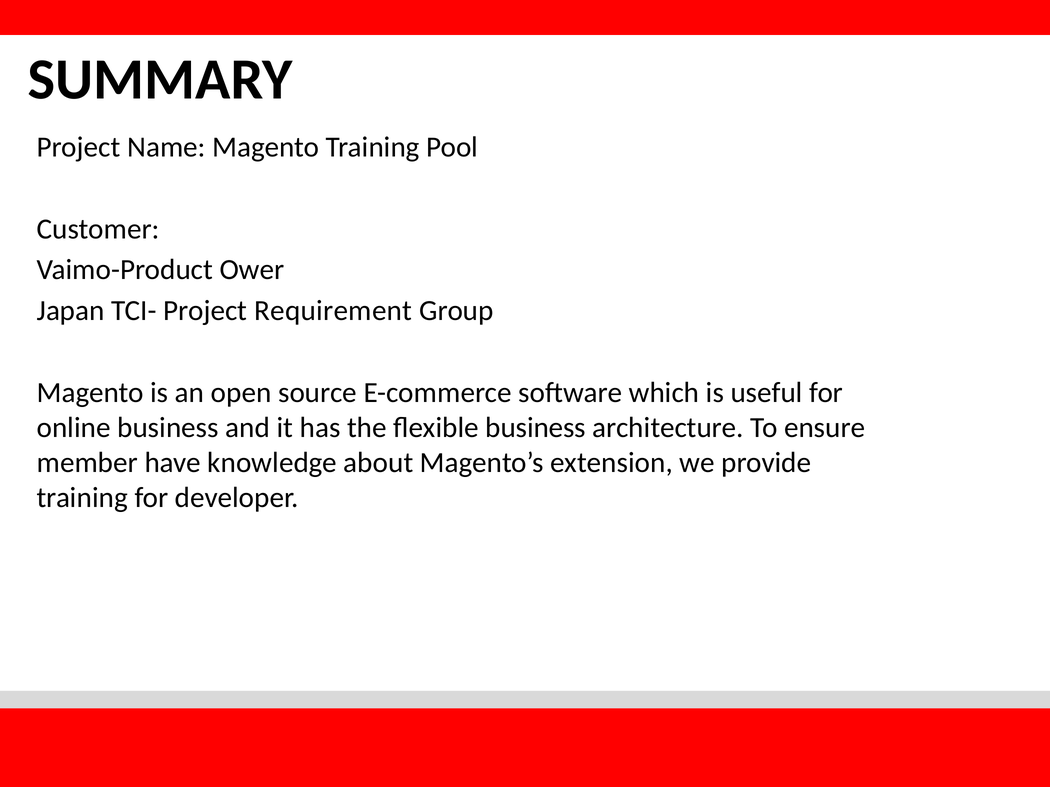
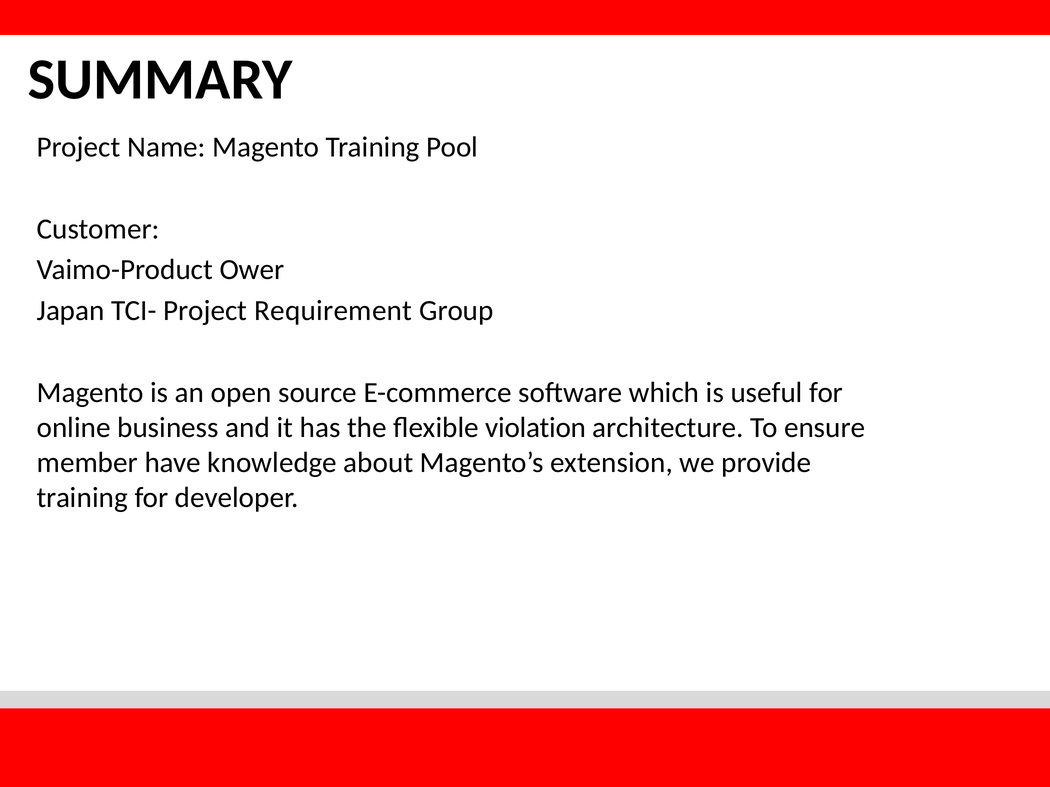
flexible business: business -> violation
